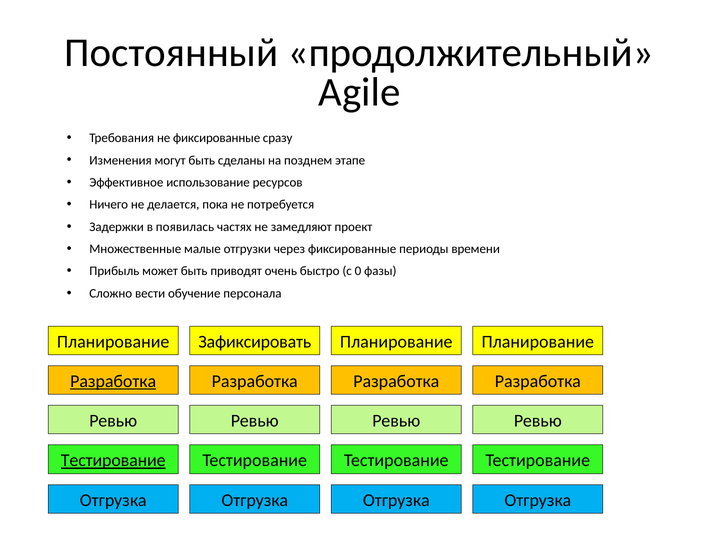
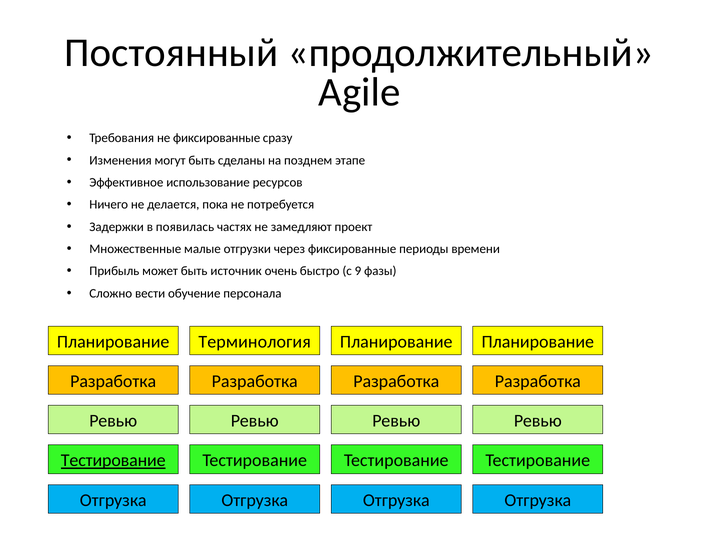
приводят: приводят -> источник
0: 0 -> 9
Зафиксировать: Зафиксировать -> Терминология
Разработка at (113, 381) underline: present -> none
